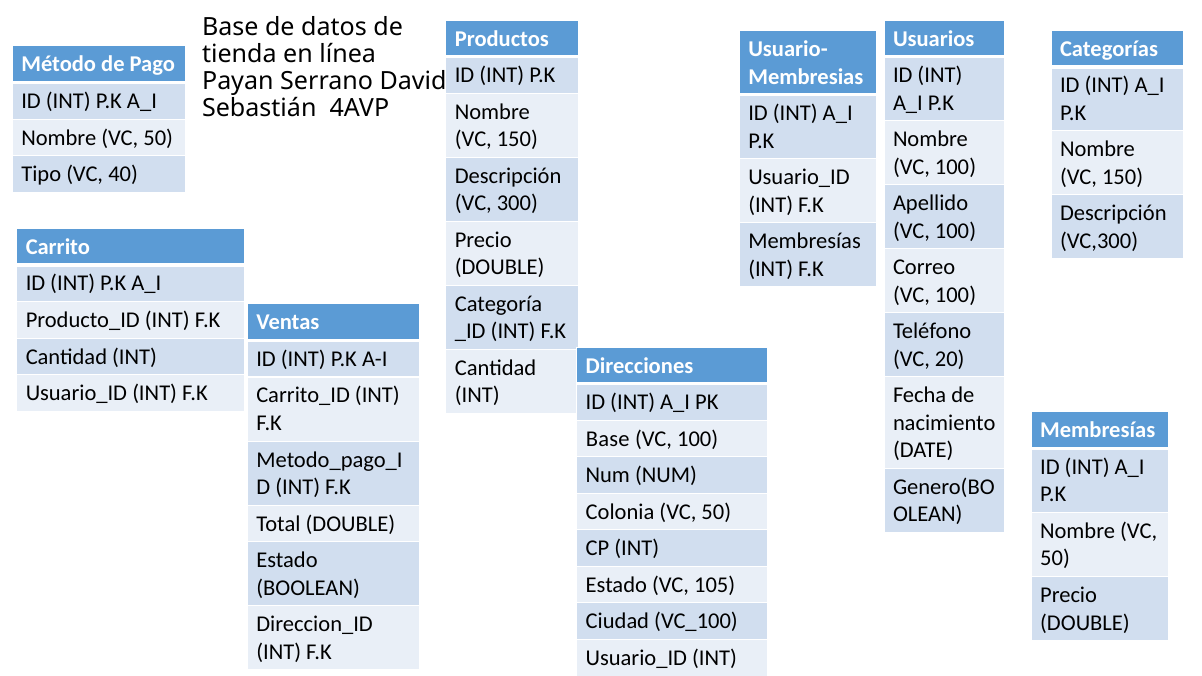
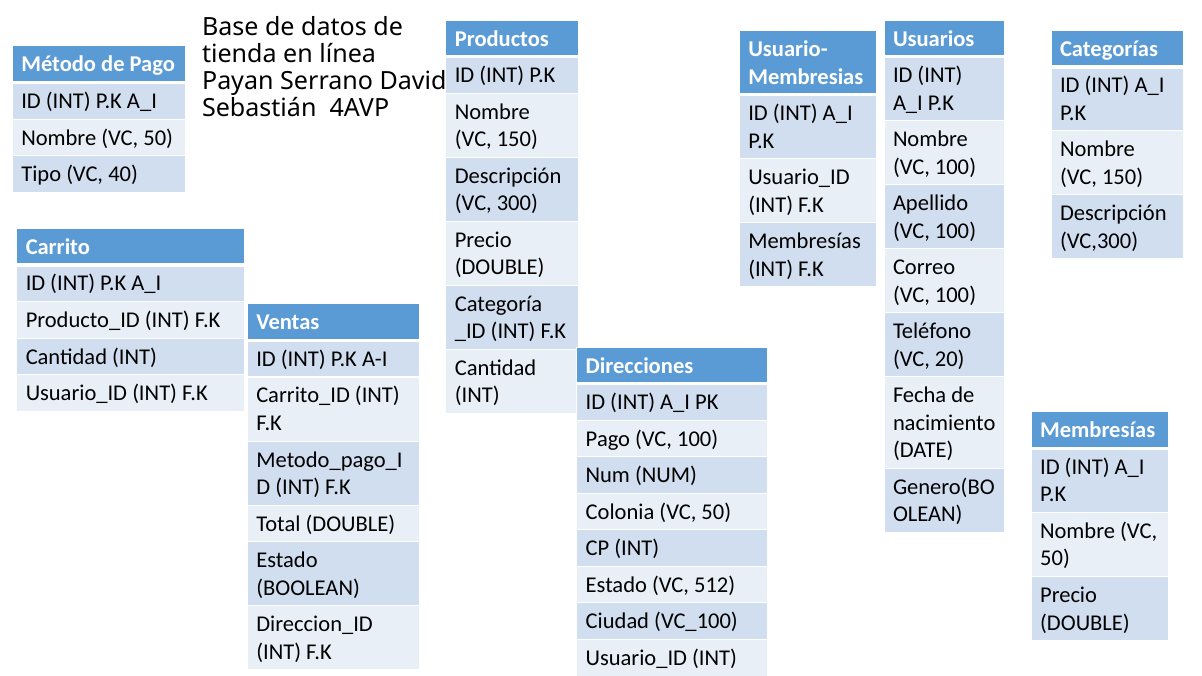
Base at (608, 439): Base -> Pago
105: 105 -> 512
